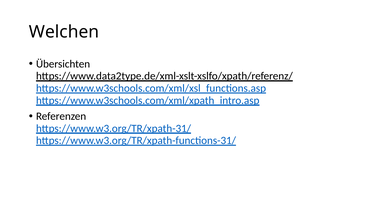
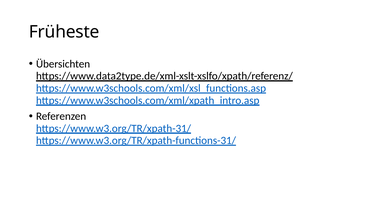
Welchen: Welchen -> Früheste
